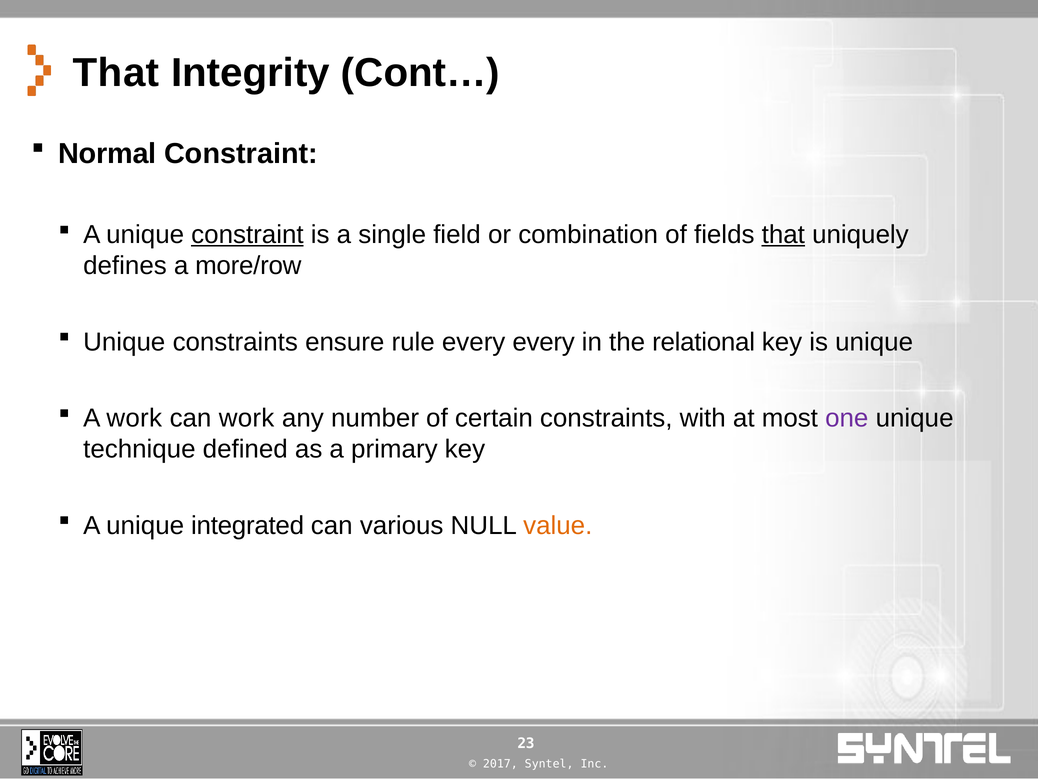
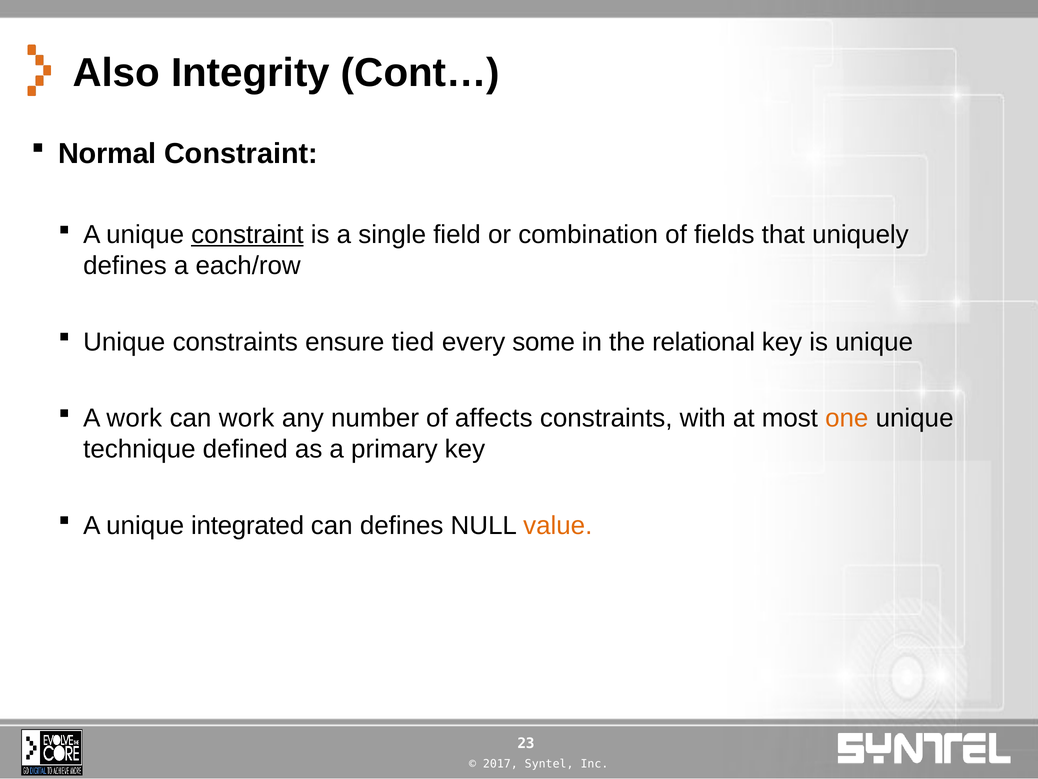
That at (116, 73): That -> Also
that at (783, 235) underline: present -> none
more/row: more/row -> each/row
rule: rule -> tied
every every: every -> some
certain: certain -> affects
one colour: purple -> orange
can various: various -> defines
